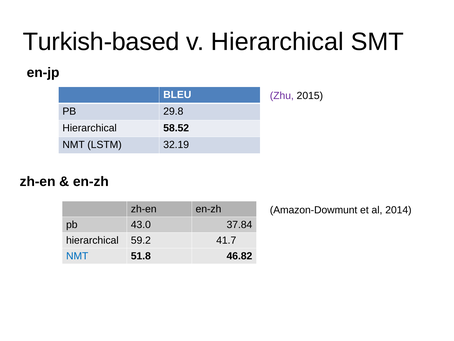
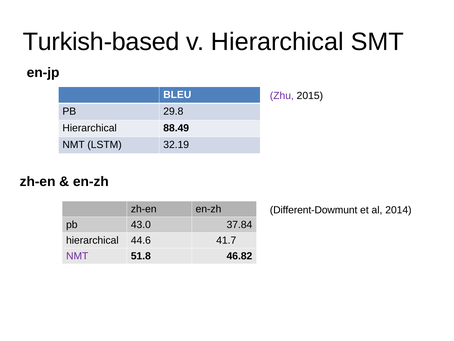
58.52: 58.52 -> 88.49
Amazon-Dowmunt: Amazon-Dowmunt -> Different-Dowmunt
59.2: 59.2 -> 44.6
NMT at (77, 256) colour: blue -> purple
